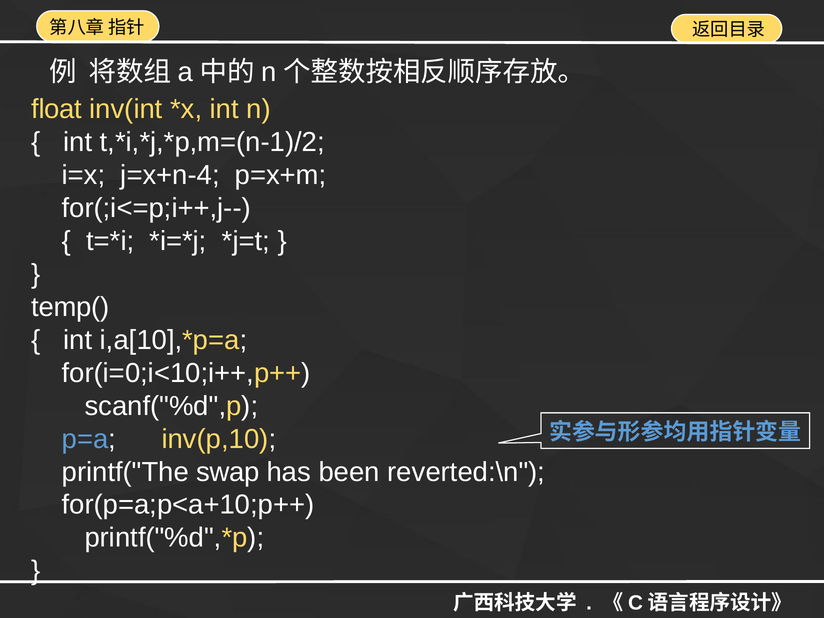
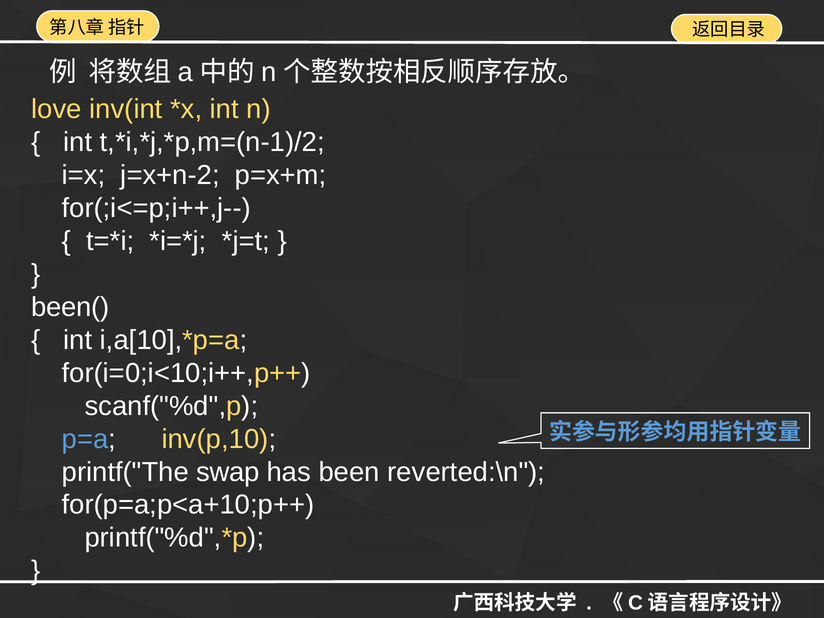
float: float -> love
j=x+n-4: j=x+n-4 -> j=x+n-2
temp(: temp( -> been(
